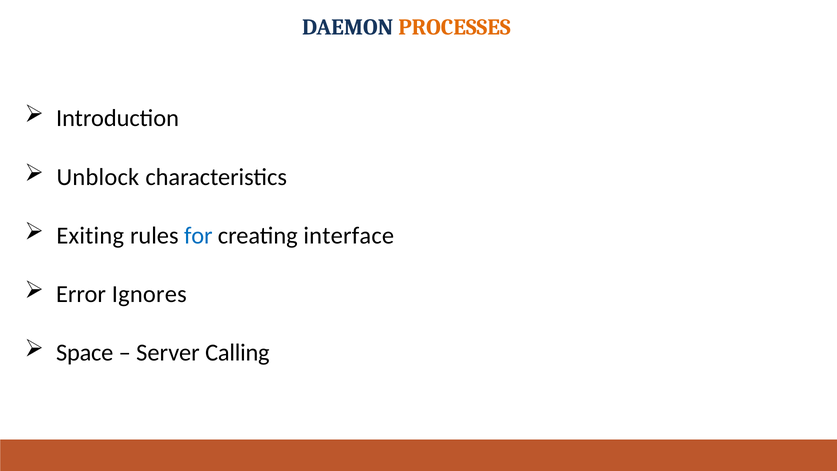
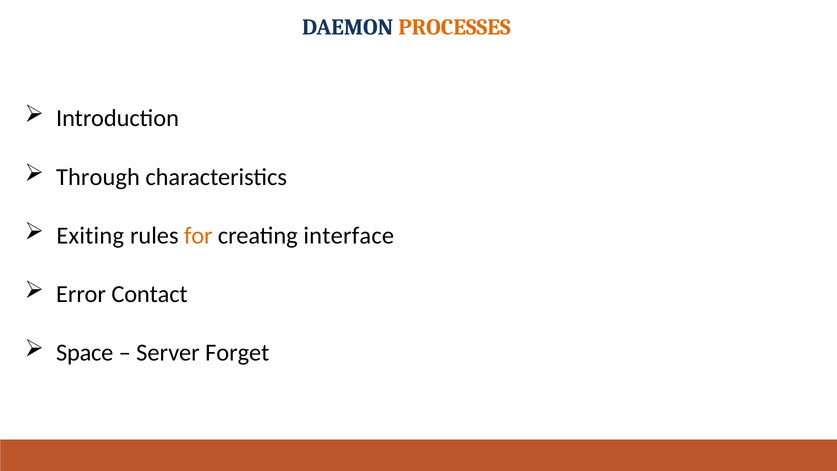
Unblock: Unblock -> Through
for colour: blue -> orange
Ignores: Ignores -> Contact
Calling: Calling -> Forget
